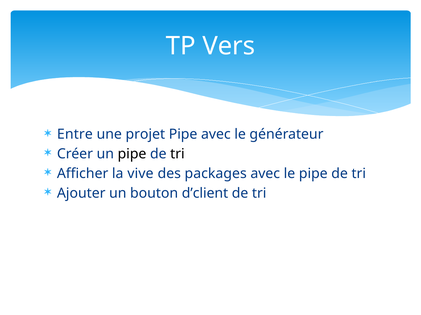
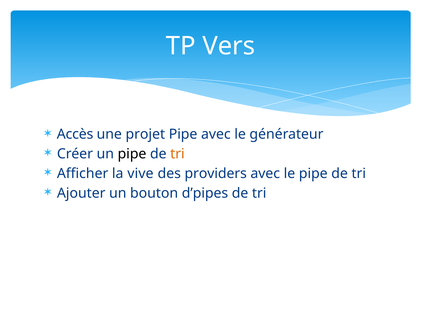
Entre: Entre -> Accès
tri at (177, 154) colour: black -> orange
packages: packages -> providers
d’client: d’client -> d’pipes
